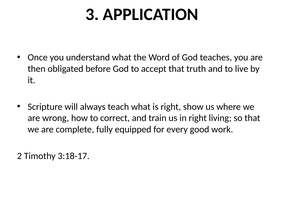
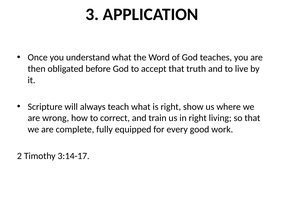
3:18-17: 3:18-17 -> 3:14-17
